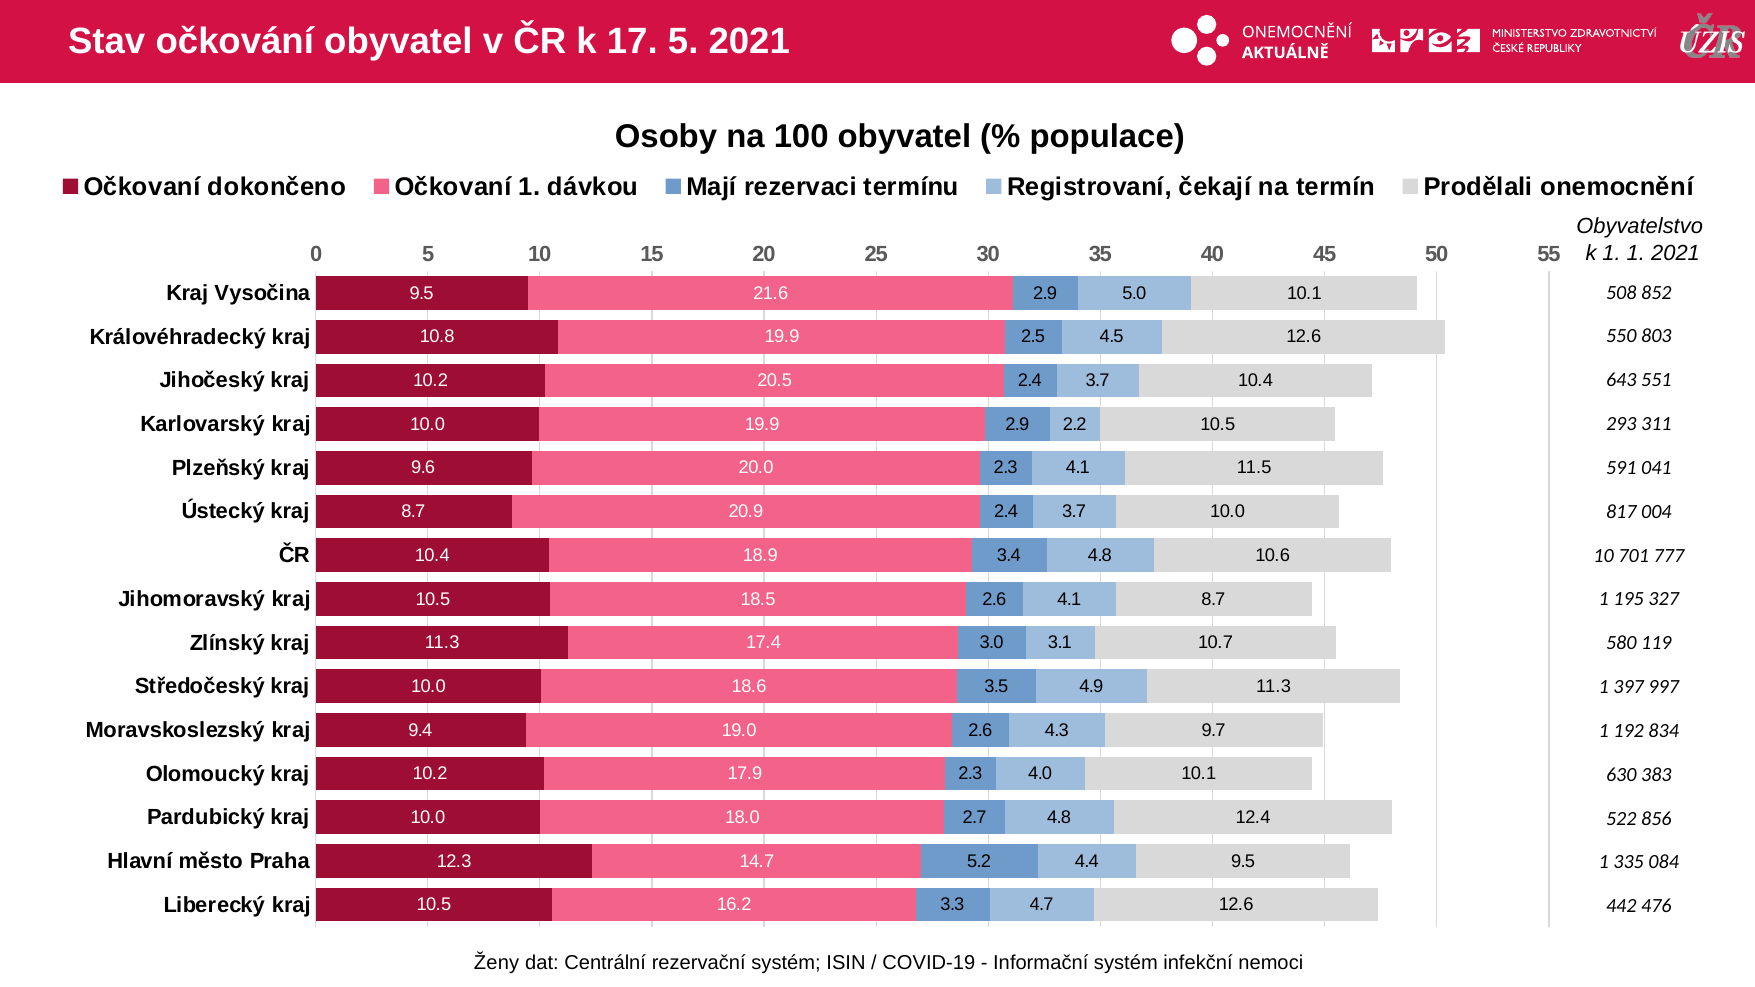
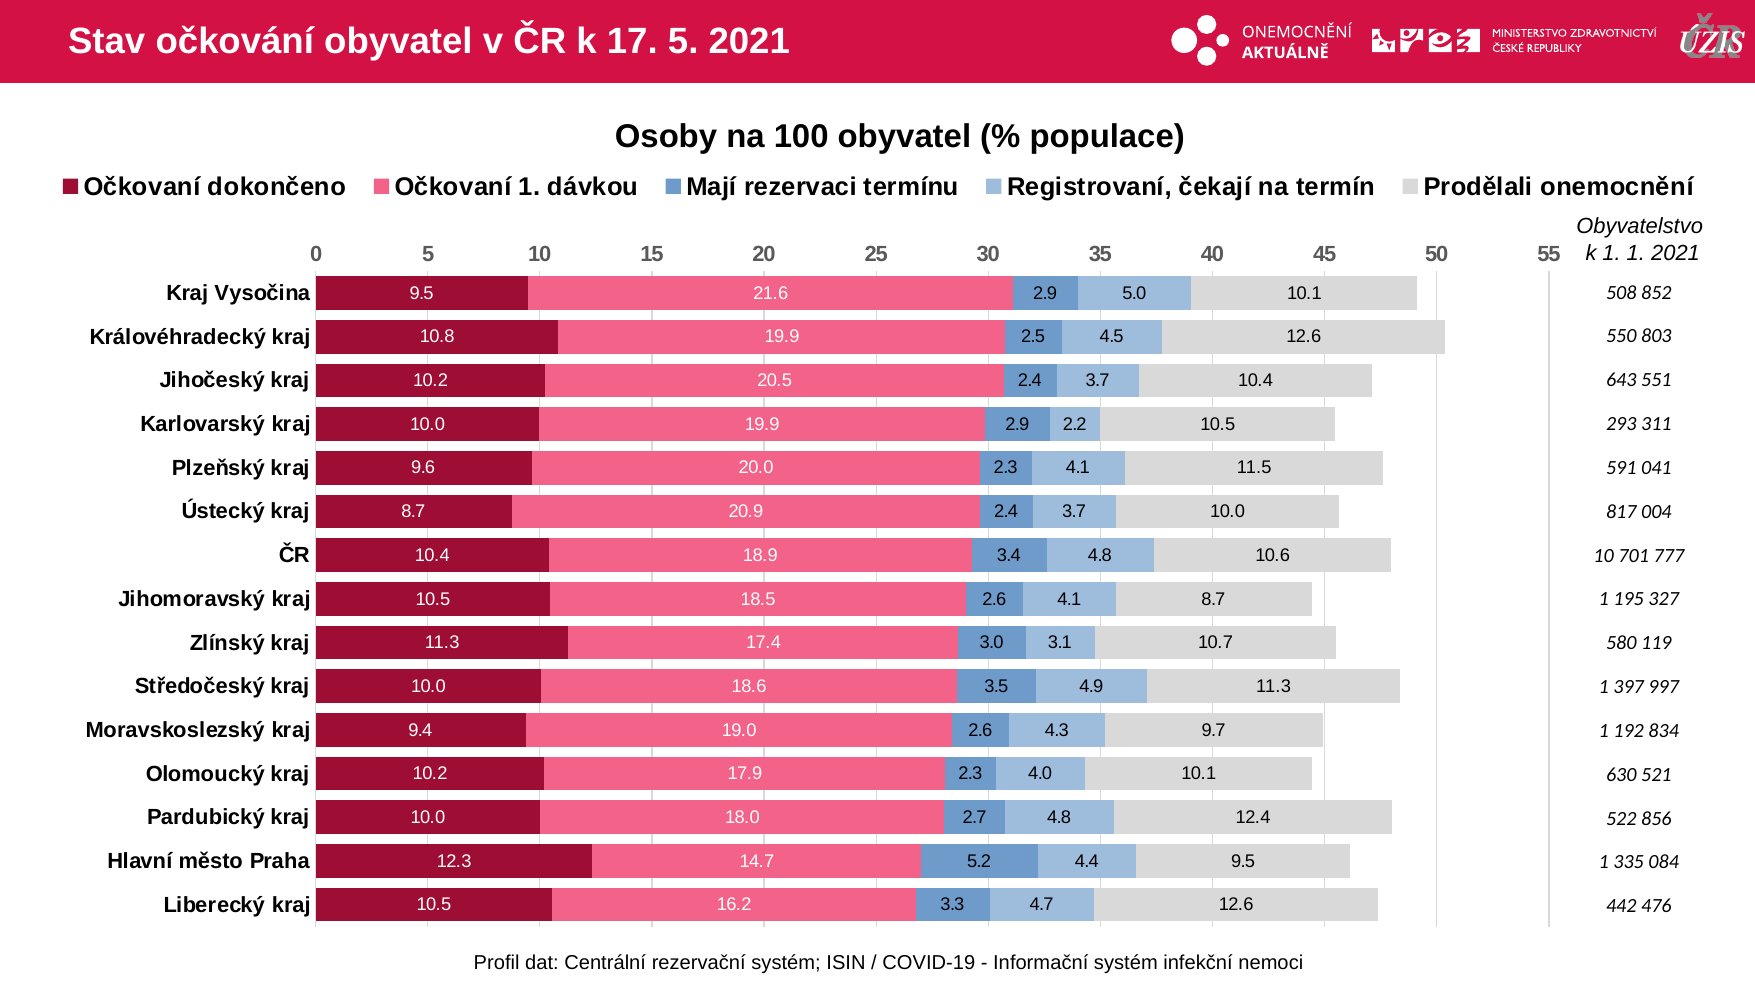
383: 383 -> 521
Ženy: Ženy -> Profil
